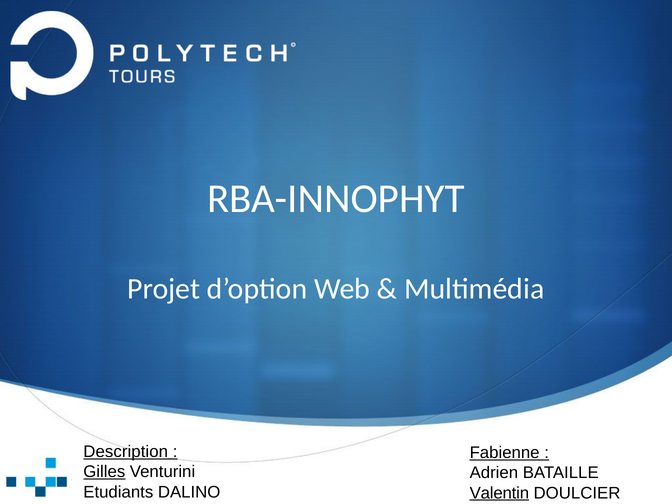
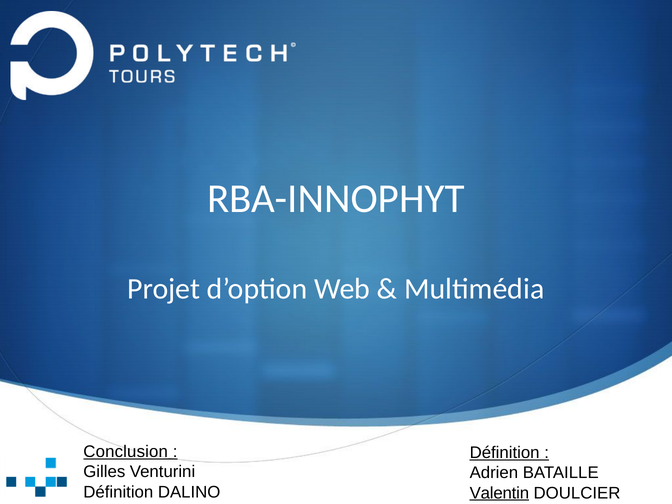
Description: Description -> Conclusion
Fabienne at (505, 453): Fabienne -> Définition
Gilles underline: present -> none
Etudiants at (118, 492): Etudiants -> Définition
